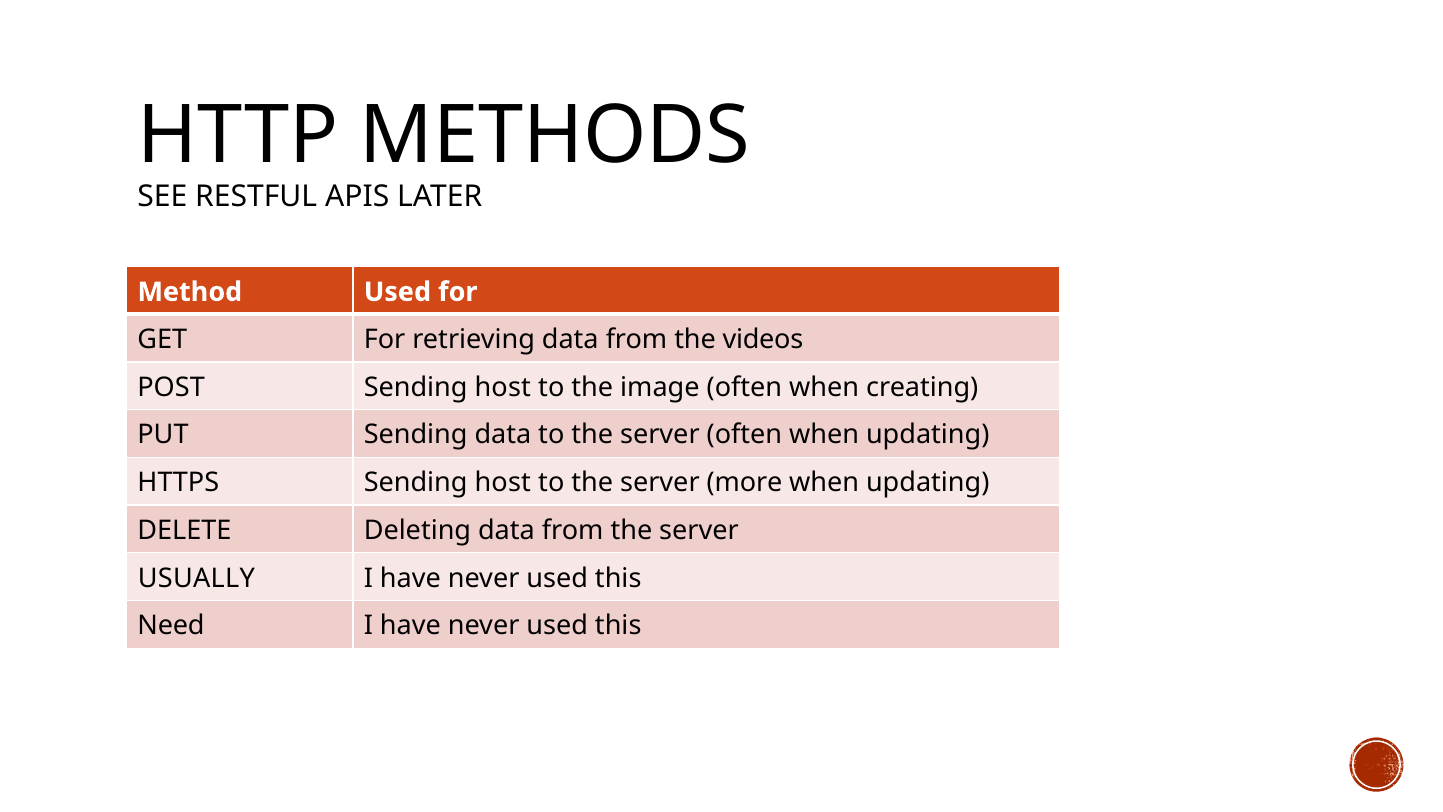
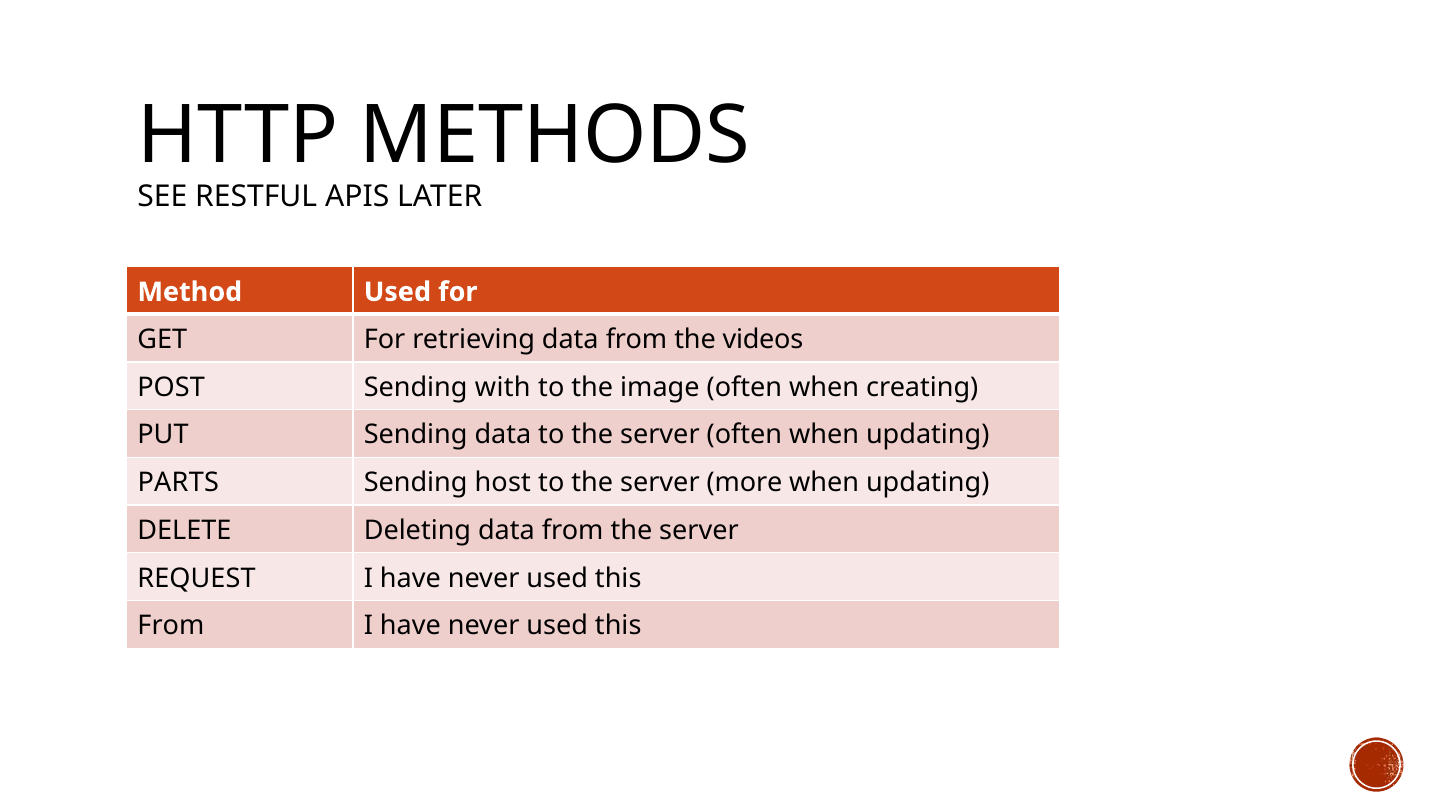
POST Sending host: host -> with
HTTPS: HTTPS -> PARTS
USUALLY: USUALLY -> REQUEST
Need at (171, 626): Need -> From
